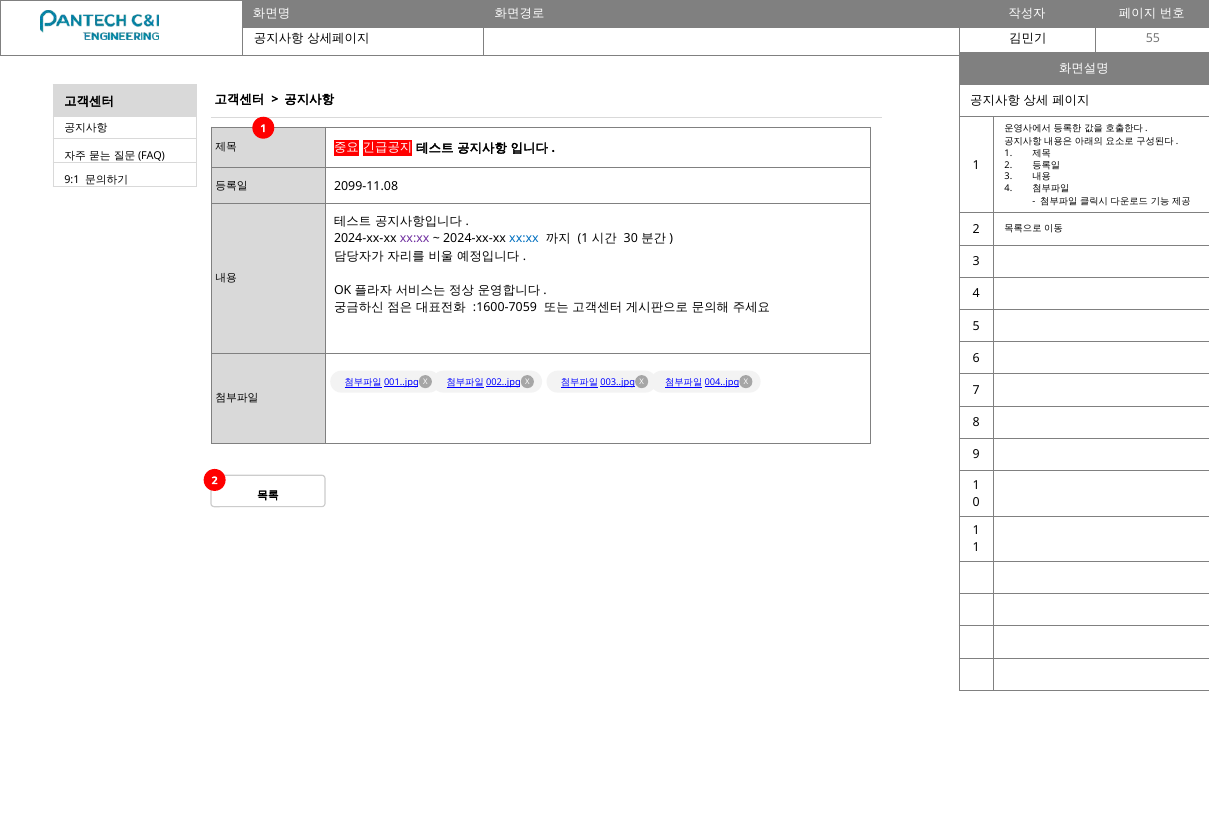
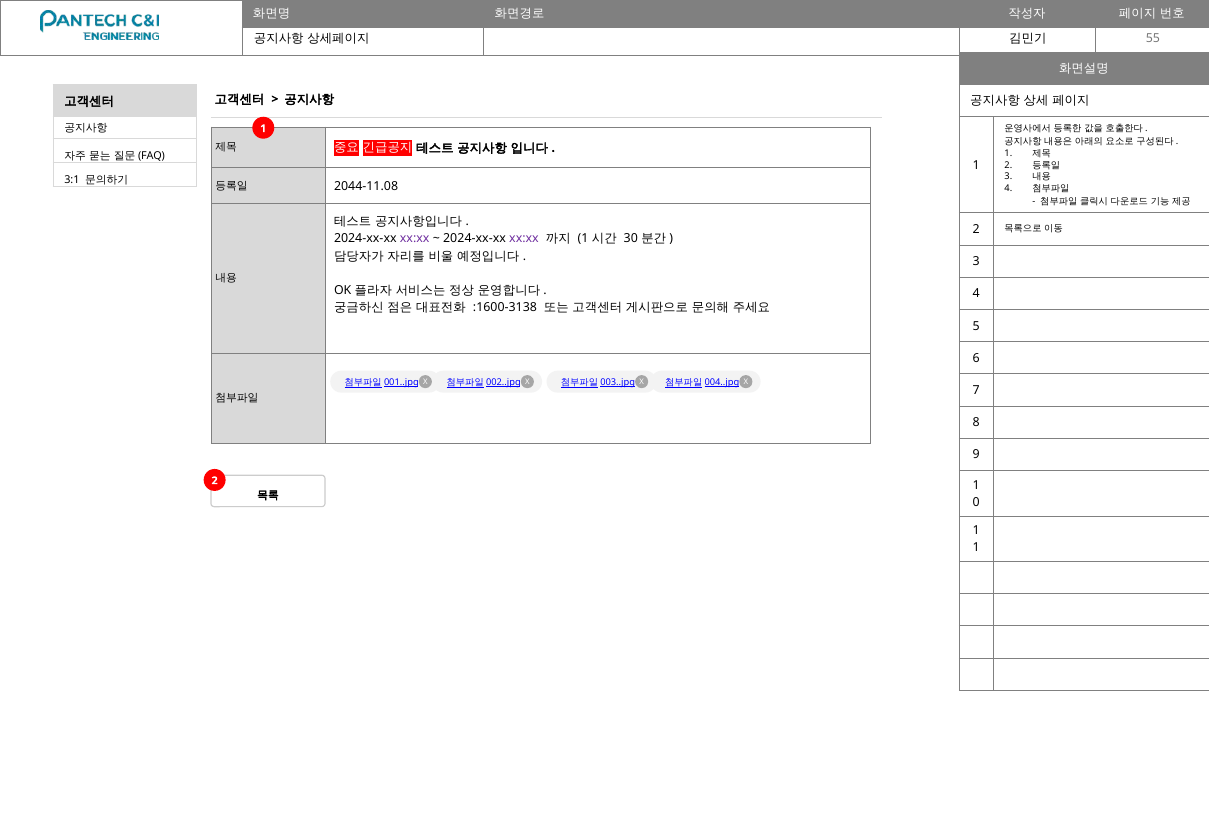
9:1: 9:1 -> 3:1
2099-11.08: 2099-11.08 -> 2044-11.08
xx:xx at (524, 239) colour: blue -> purple
:1600-7059: :1600-7059 -> :1600-3138
